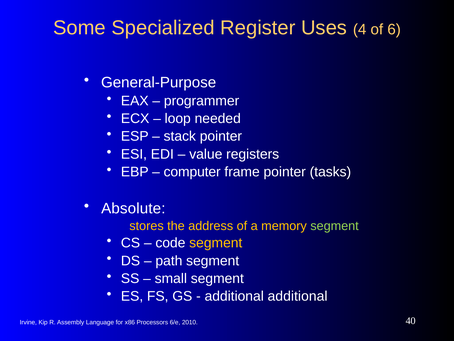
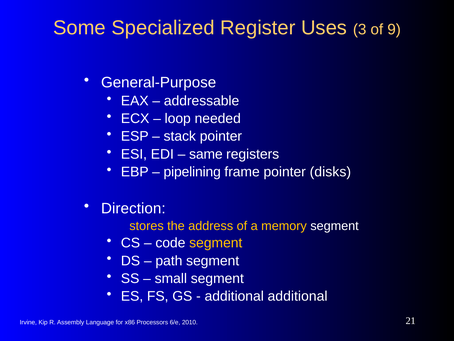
4: 4 -> 3
6: 6 -> 9
programmer: programmer -> addressable
value: value -> same
computer: computer -> pipelining
tasks: tasks -> disks
Absolute: Absolute -> Direction
segment at (335, 226) colour: light green -> white
40: 40 -> 21
